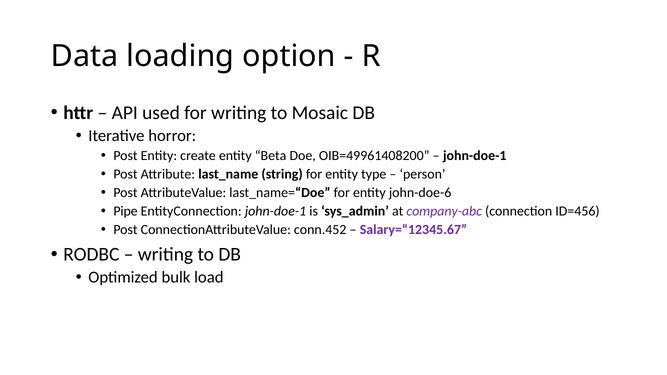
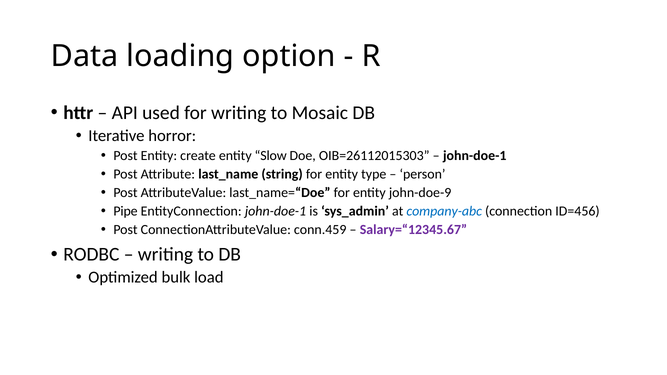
Beta: Beta -> Slow
OIB=49961408200: OIB=49961408200 -> OIB=26112015303
john-doe-6: john-doe-6 -> john-doe-9
company-abc colour: purple -> blue
conn.452: conn.452 -> conn.459
